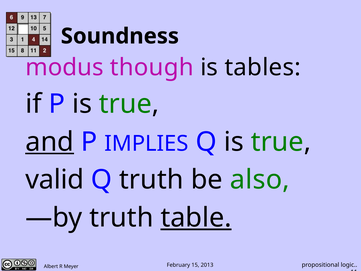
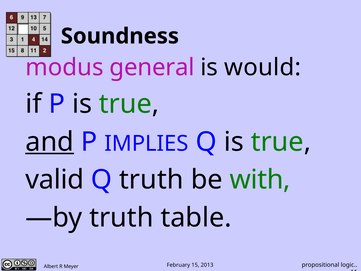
though: though -> general
tables: tables -> would
also: also -> with
table underline: present -> none
